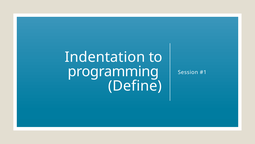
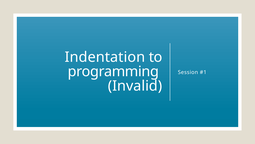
Define: Define -> Invalid
